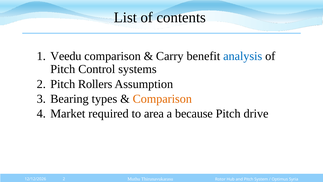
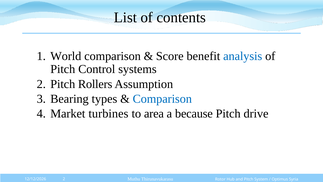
Veedu: Veedu -> World
Carry: Carry -> Score
Comparison at (162, 99) colour: orange -> blue
required: required -> turbines
